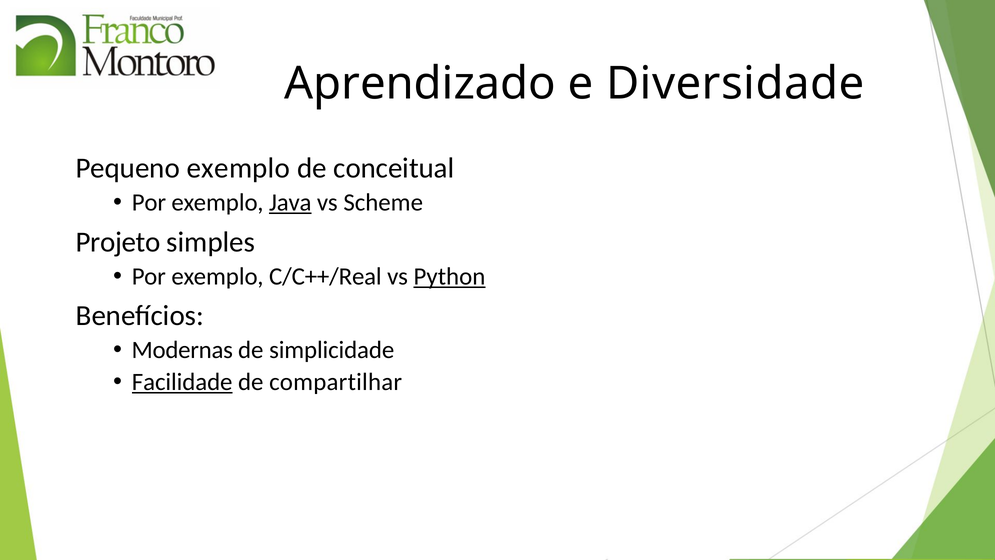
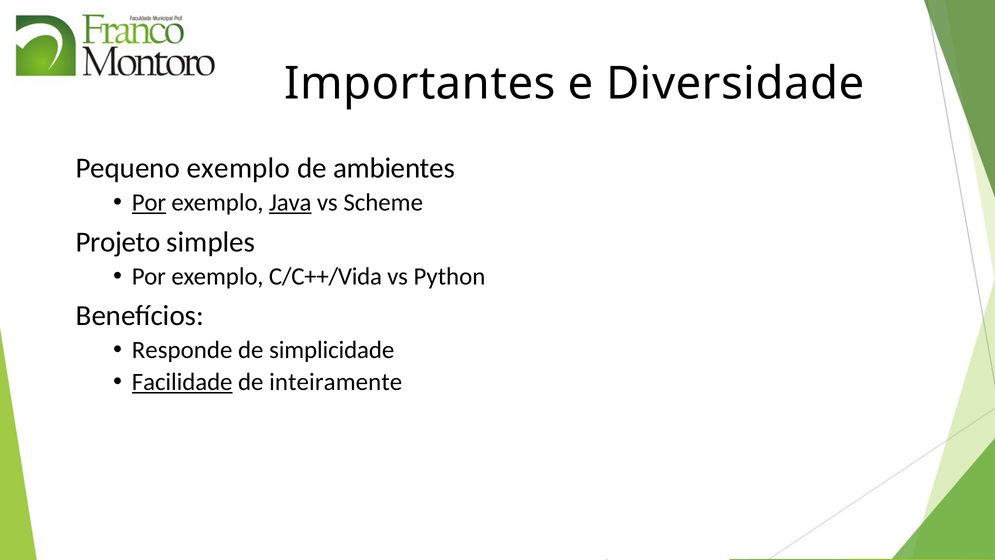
Aprendizado: Aprendizado -> Importantes
conceitual: conceitual -> ambientes
Por at (149, 202) underline: none -> present
C/C++/Real: C/C++/Real -> C/C++/Vida
Python underline: present -> none
Modernas: Modernas -> Responde
compartilhar: compartilhar -> inteiramente
